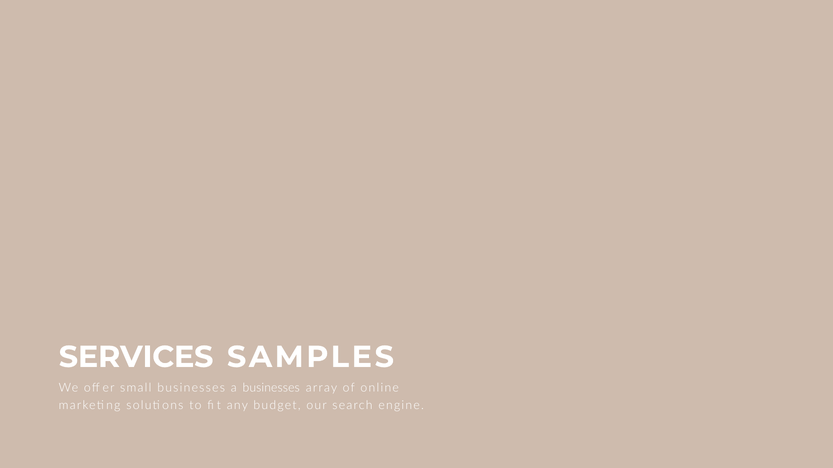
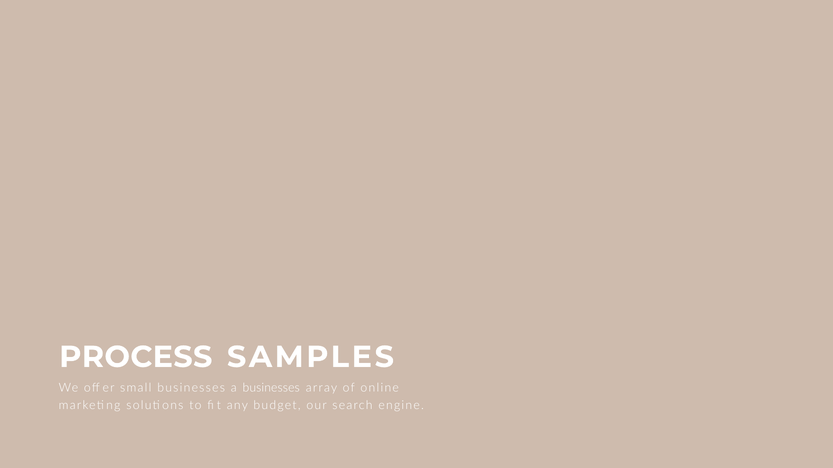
SERVICES: SERVICES -> PROCESS
